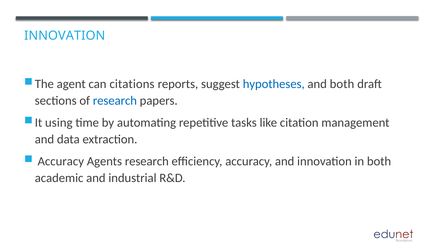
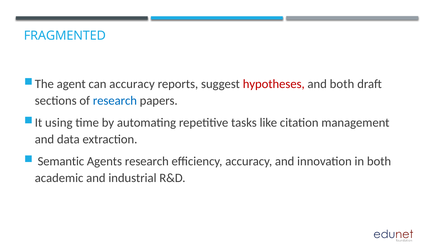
INNOVATION at (65, 36): INNOVATION -> FRAGMENTED
can citations: citations -> accuracy
hypotheses colour: blue -> red
Accuracy at (61, 161): Accuracy -> Semantic
